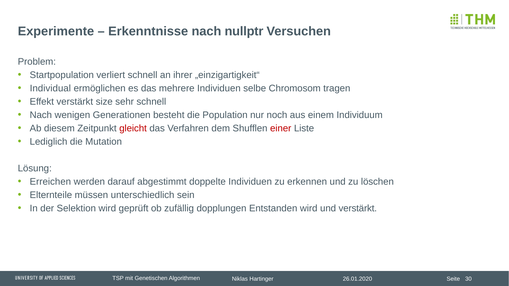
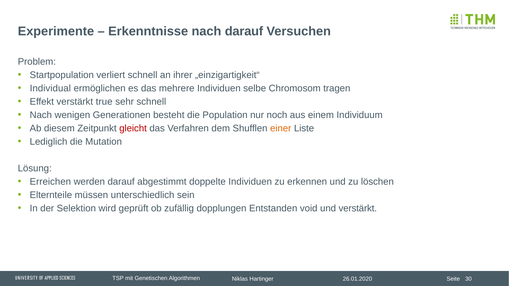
nach nullptr: nullptr -> darauf
size: size -> true
einer colour: red -> orange
Entstanden wird: wird -> void
